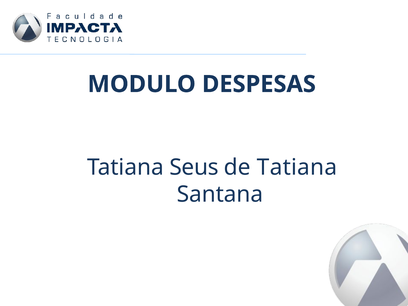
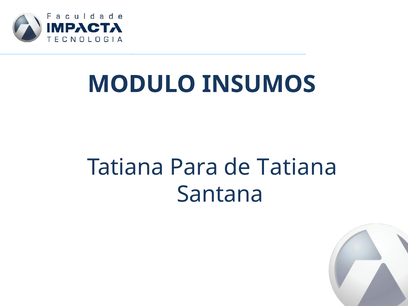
DESPESAS: DESPESAS -> INSUMOS
Seus: Seus -> Para
